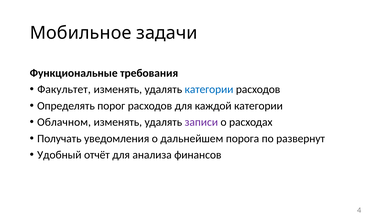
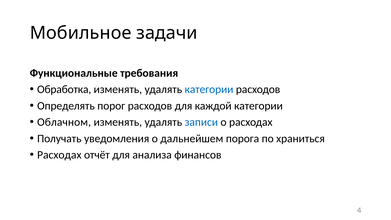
Факультет: Факультет -> Обработка
записи colour: purple -> blue
развернут: развернут -> храниться
Удобный at (59, 155): Удобный -> Расходах
